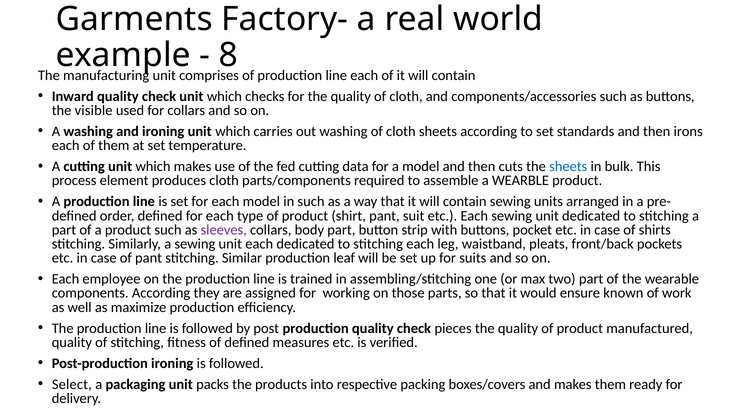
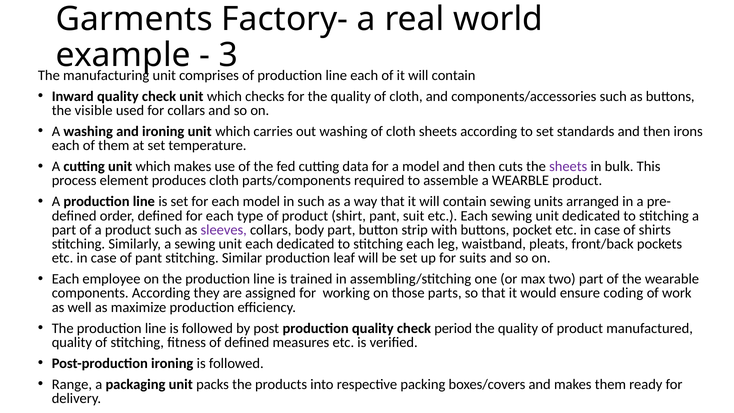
8: 8 -> 3
sheets at (568, 166) colour: blue -> purple
known: known -> coding
pieces: pieces -> period
Select: Select -> Range
